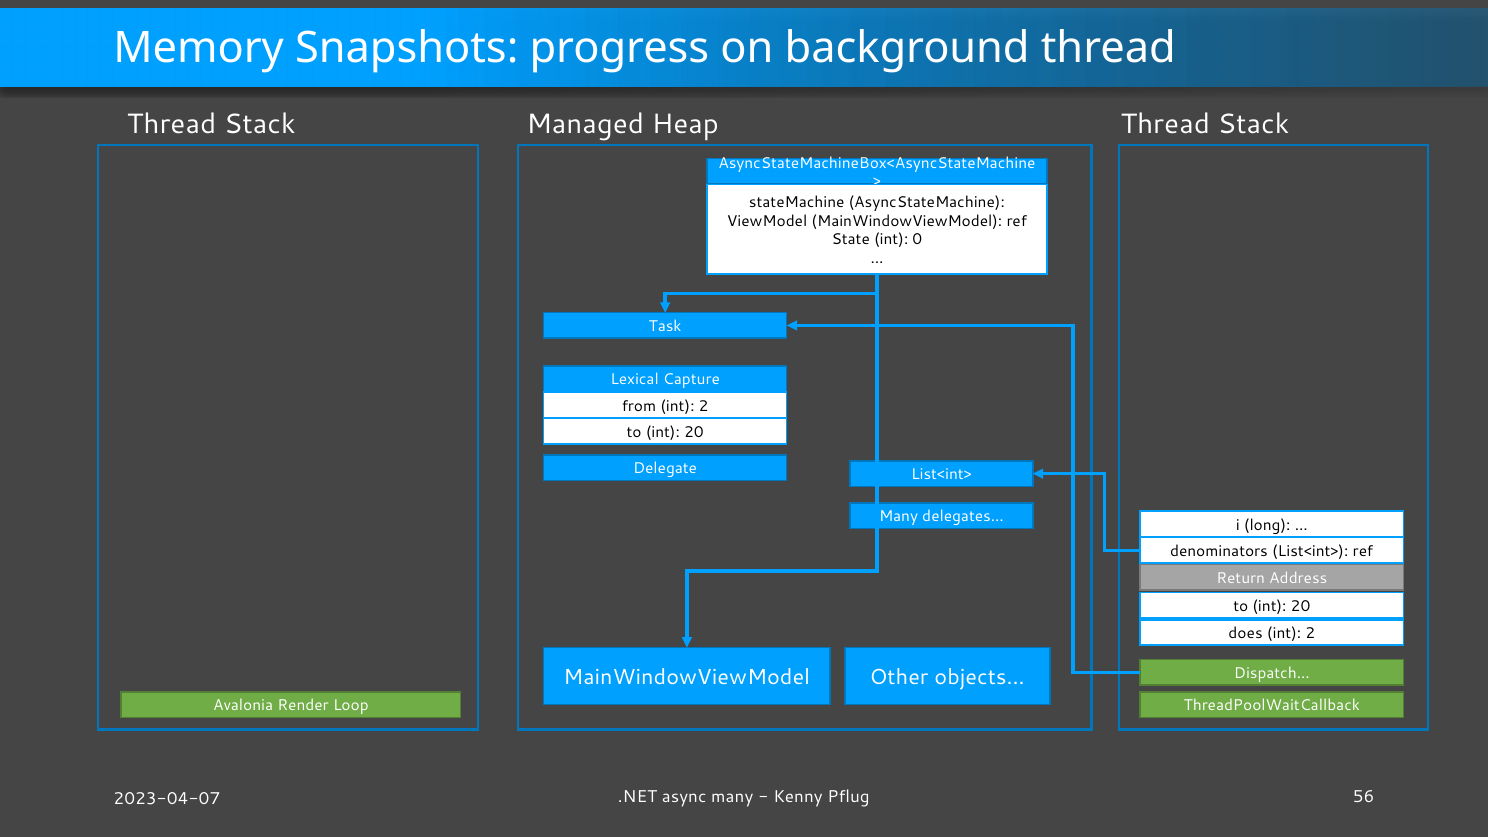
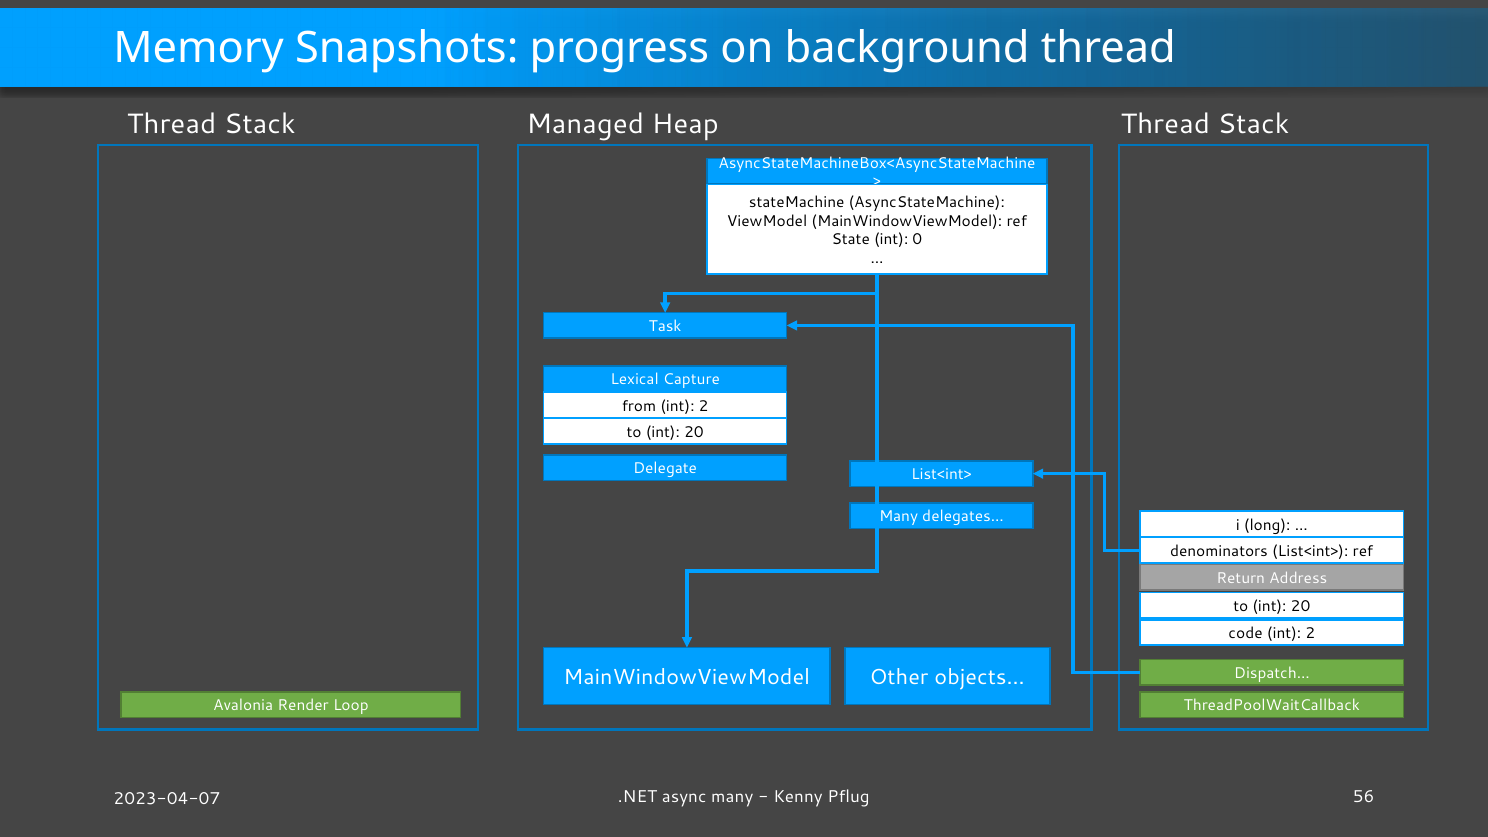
does: does -> code
